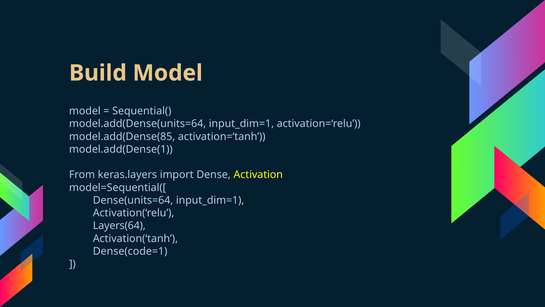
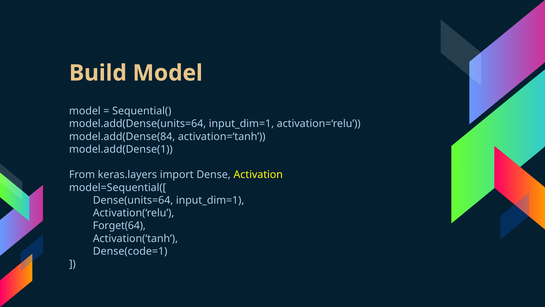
model.add(Dense(85: model.add(Dense(85 -> model.add(Dense(84
Layers(64: Layers(64 -> Forget(64
